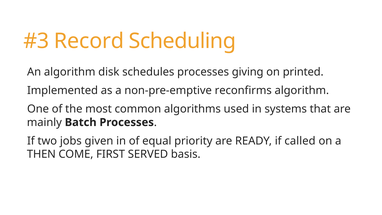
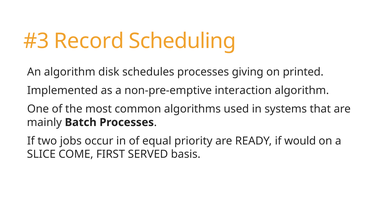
reconfirms: reconfirms -> interaction
given: given -> occur
called: called -> would
THEN: THEN -> SLICE
